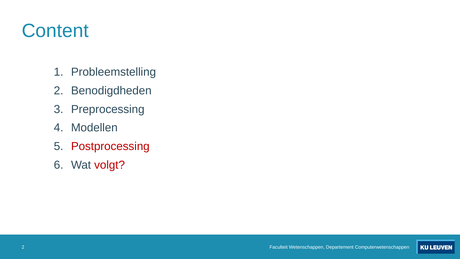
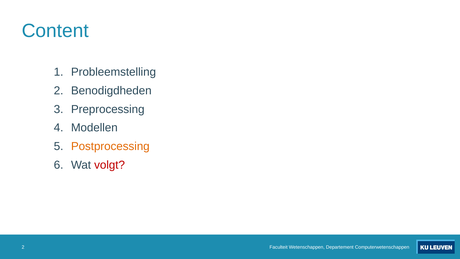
Postprocessing colour: red -> orange
